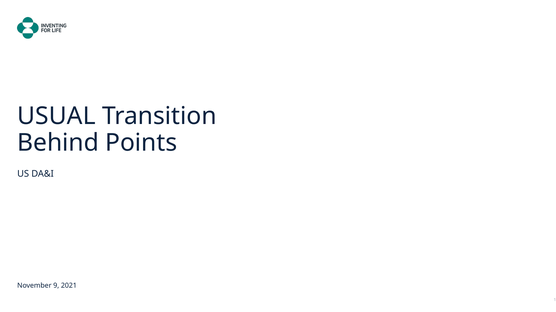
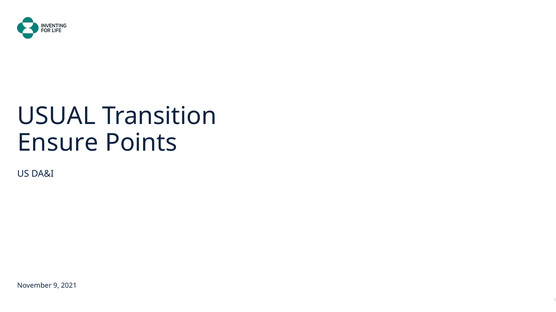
Behind: Behind -> Ensure
